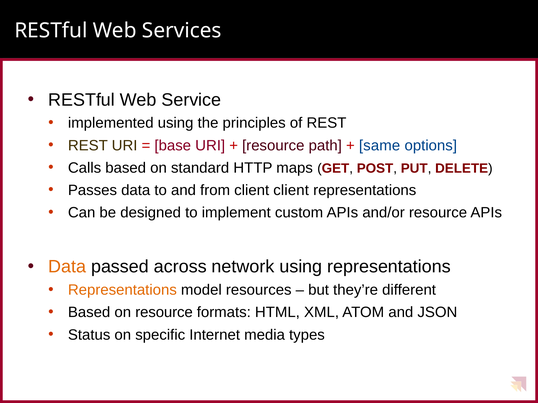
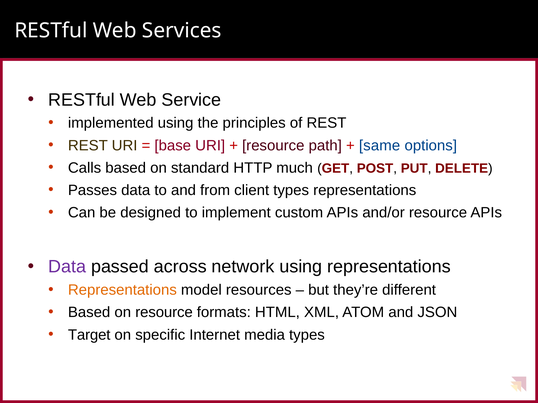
maps: maps -> much
client client: client -> types
Data at (67, 267) colour: orange -> purple
Status: Status -> Target
